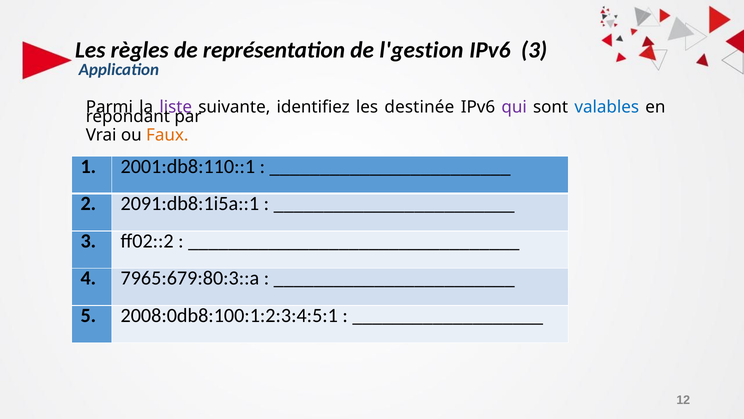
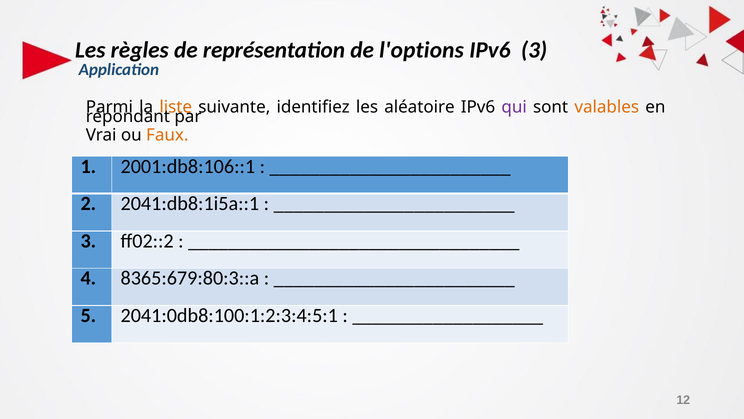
l'gestion: l'gestion -> l'options
liste colour: purple -> orange
destinée: destinée -> aléatoire
valables colour: blue -> orange
2001:db8:110::1: 2001:db8:110::1 -> 2001:db8:106::1
2091:db8:1i5a::1: 2091:db8:1i5a::1 -> 2041:db8:1i5a::1
7965:679:80:3::a: 7965:679:80:3::a -> 8365:679:80:3::a
2008:0db8:100:1:2:3:4:5:1: 2008:0db8:100:1:2:3:4:5:1 -> 2041:0db8:100:1:2:3:4:5:1
